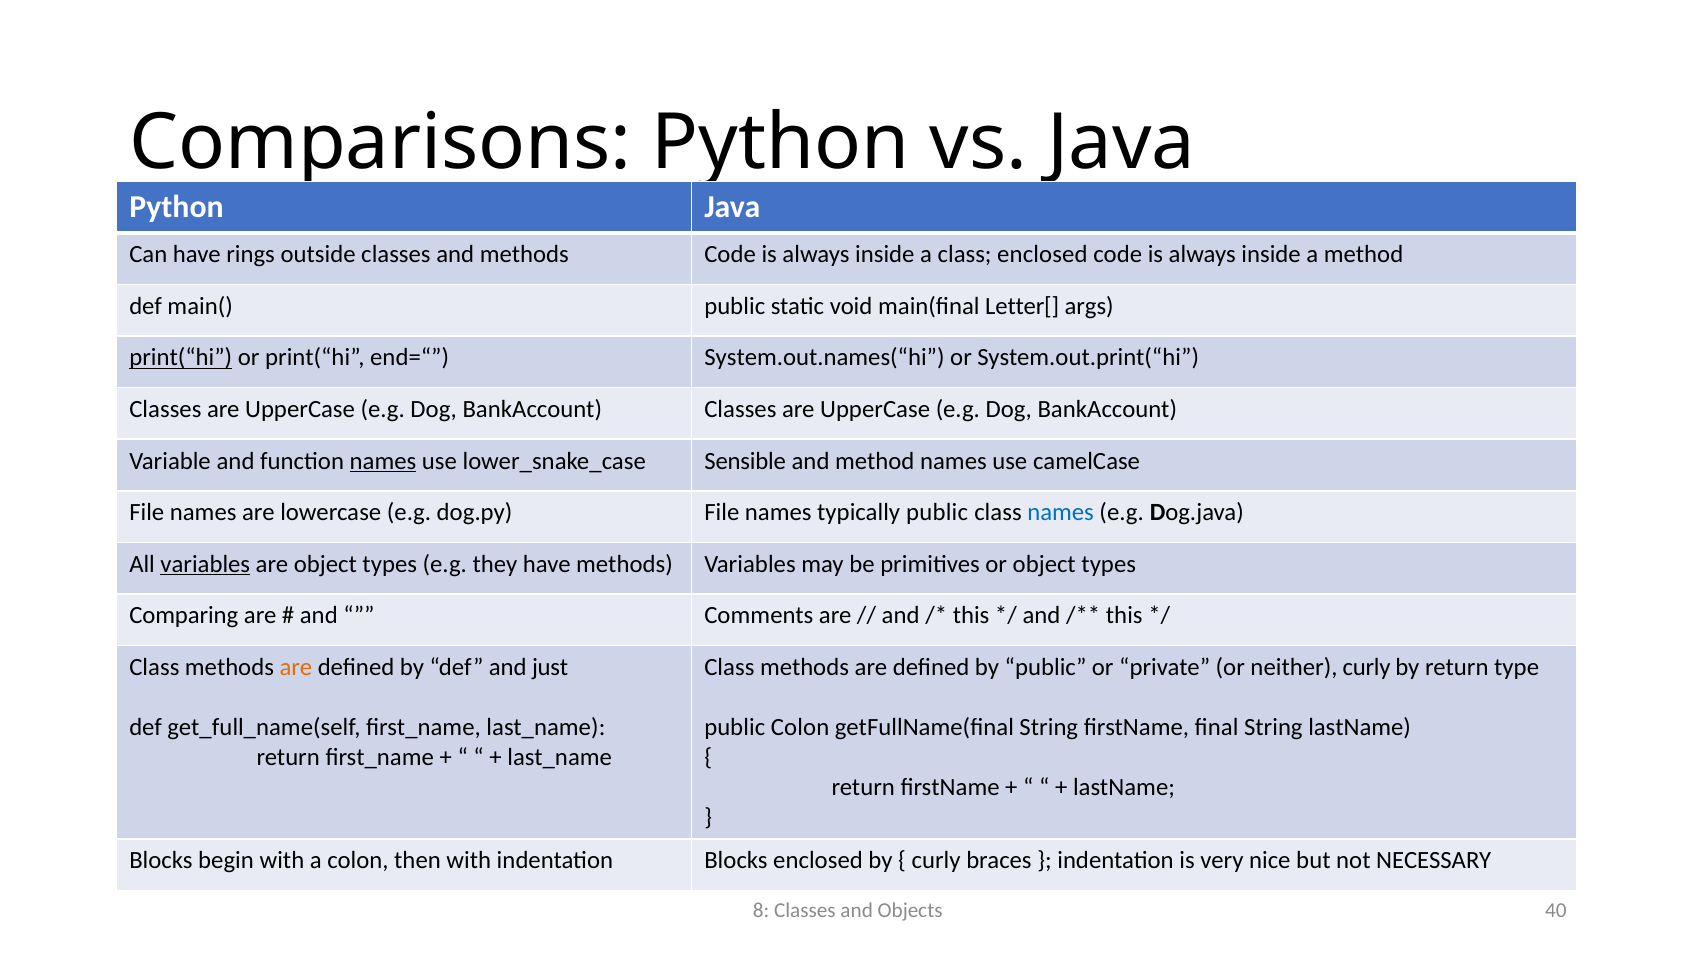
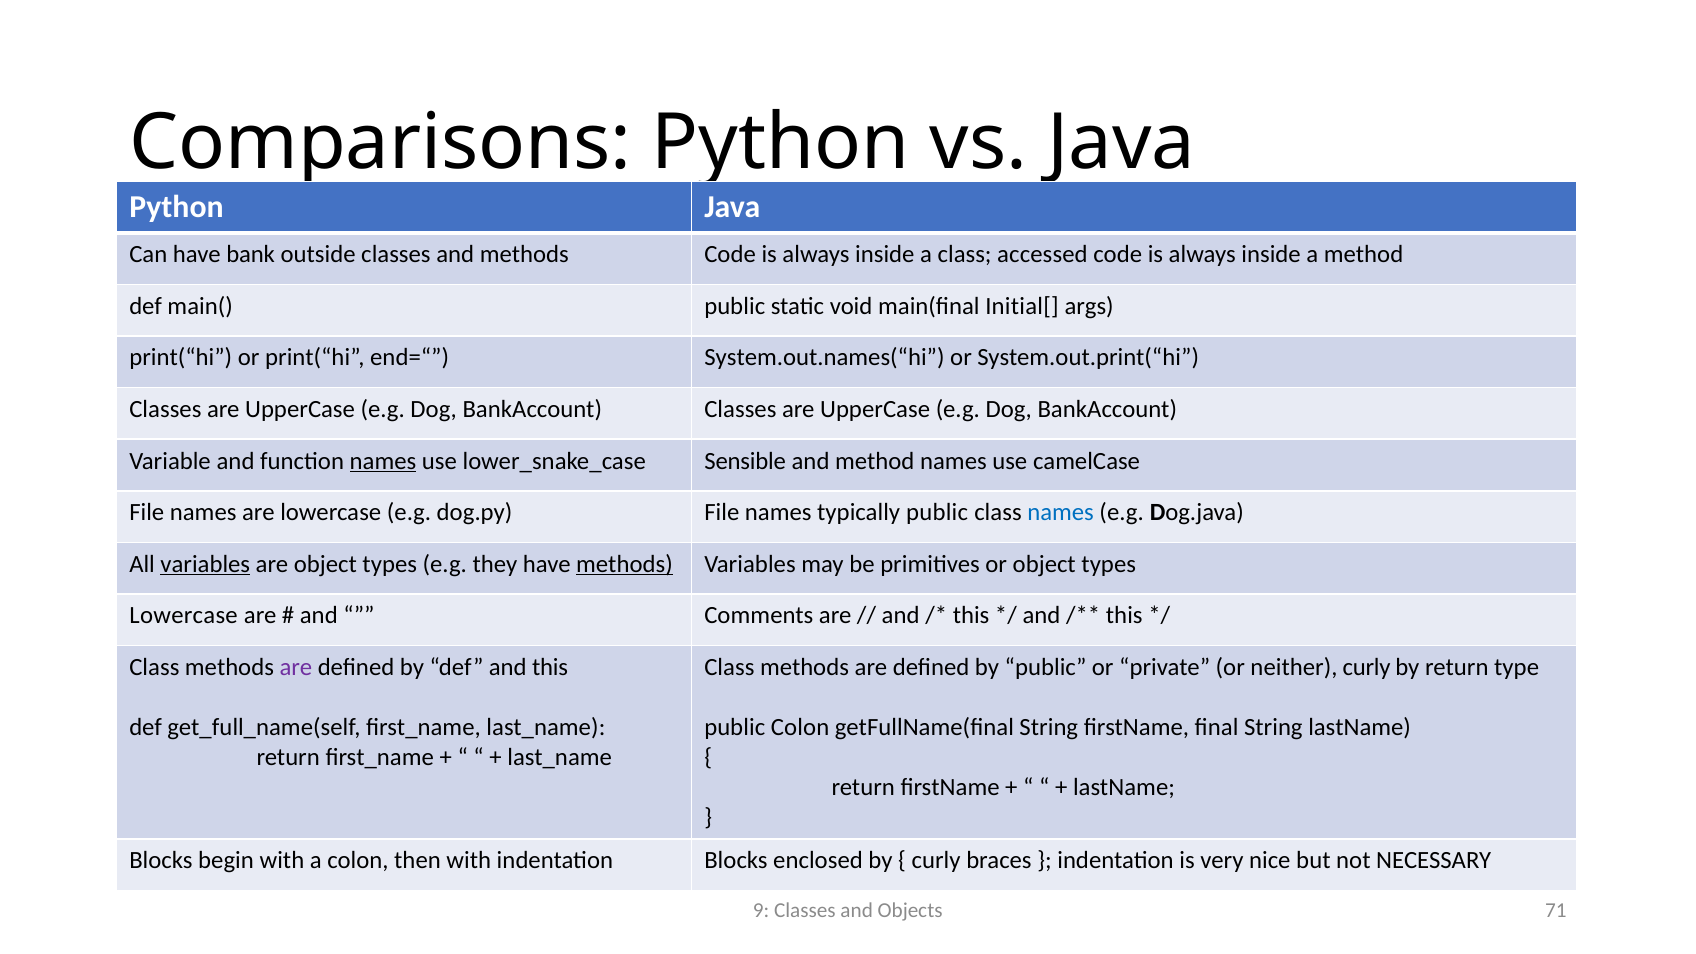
rings: rings -> bank
class enclosed: enclosed -> accessed
Letter[: Letter[ -> Initial[
print(“hi at (181, 358) underline: present -> none
methods at (624, 564) underline: none -> present
Comparing at (184, 616): Comparing -> Lowercase
are at (296, 667) colour: orange -> purple
and just: just -> this
8: 8 -> 9
40: 40 -> 71
